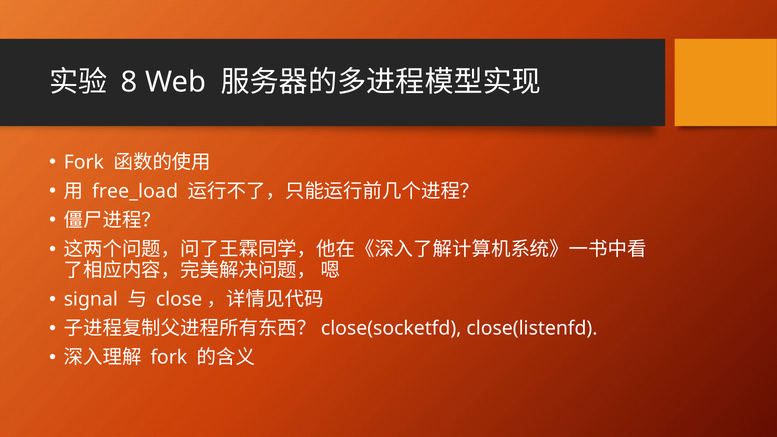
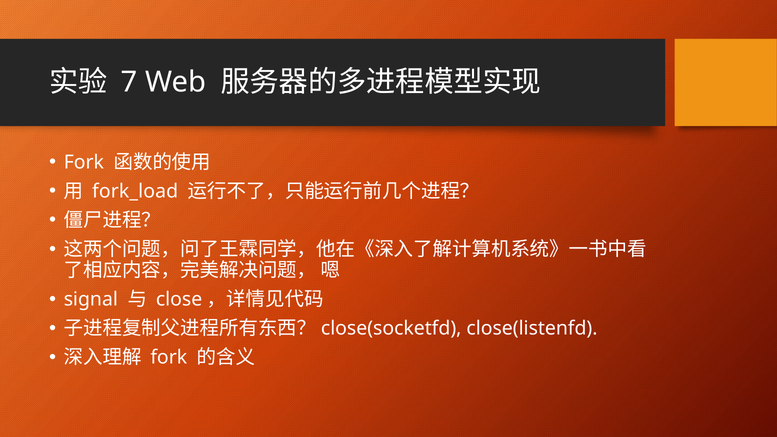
8: 8 -> 7
free_load: free_load -> fork_load
